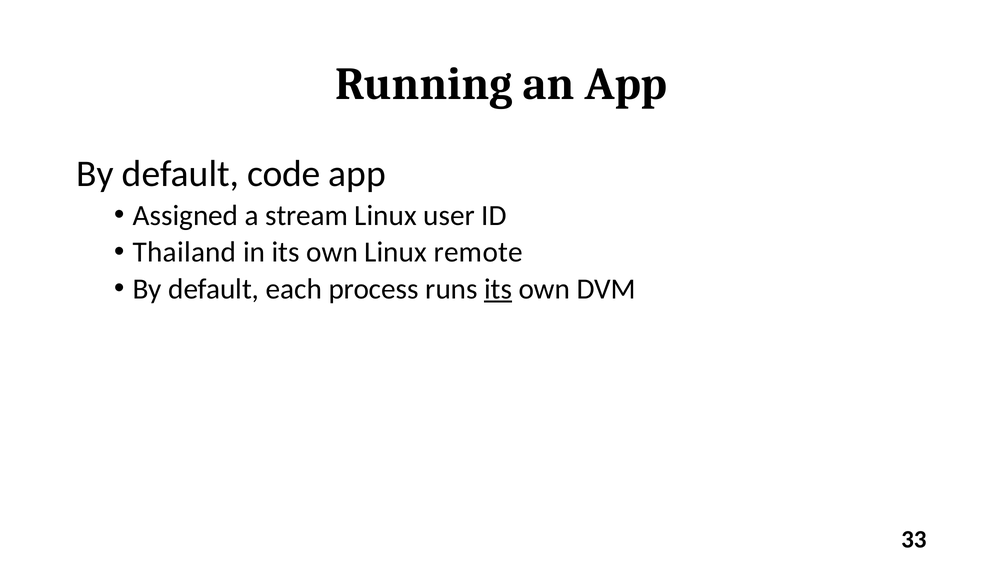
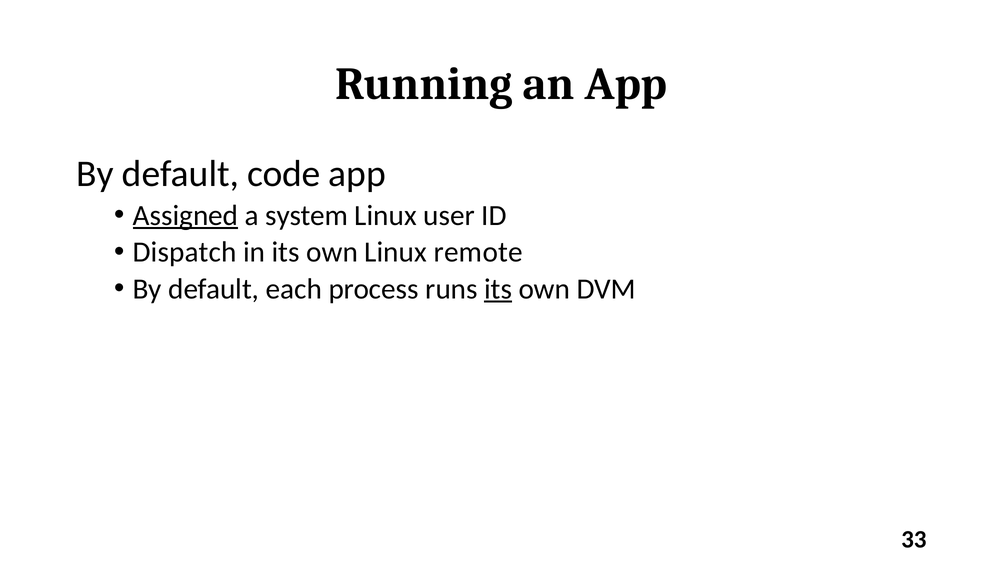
Assigned underline: none -> present
stream: stream -> system
Thailand: Thailand -> Dispatch
